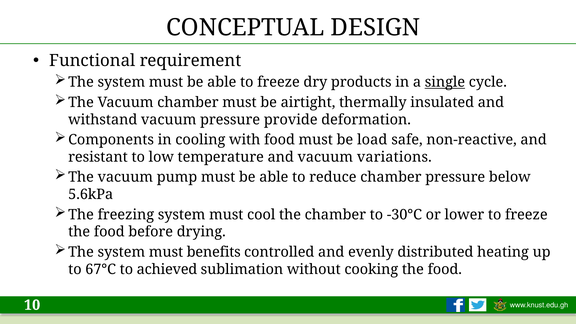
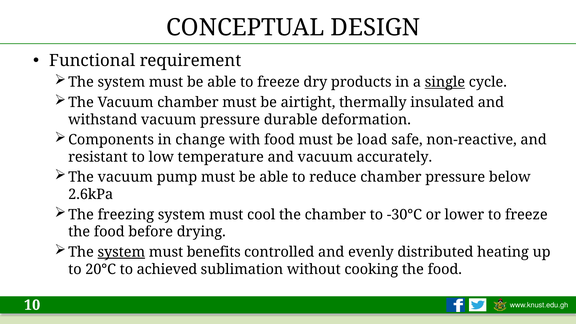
provide: provide -> durable
cooling: cooling -> change
variations: variations -> accurately
5.6kPa: 5.6kPa -> 2.6kPa
system at (121, 252) underline: none -> present
67°C: 67°C -> 20°C
